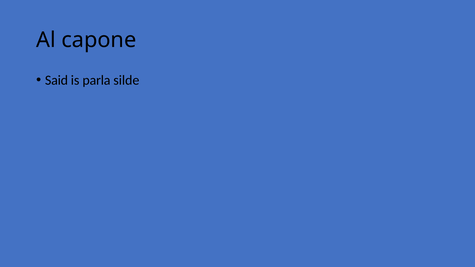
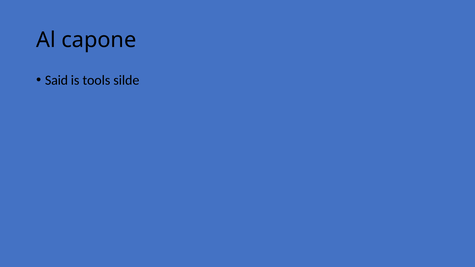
parla: parla -> tools
